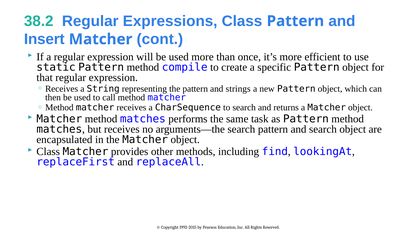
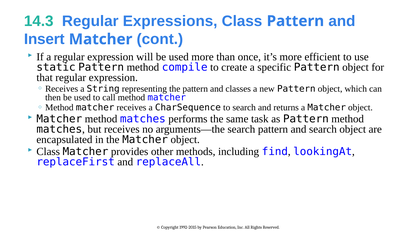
38.2: 38.2 -> 14.3
strings: strings -> classes
